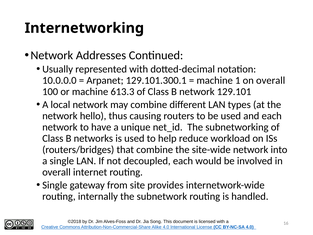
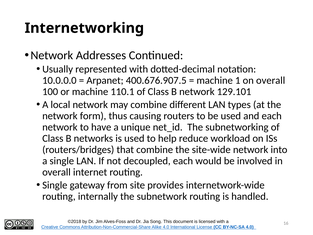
129.101.300.1: 129.101.300.1 -> 400.676.907.5
613.3: 613.3 -> 110.1
hello: hello -> form
